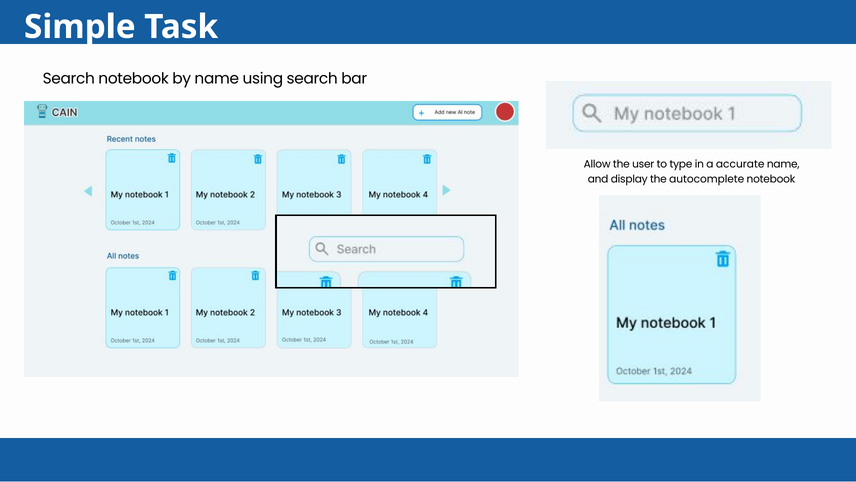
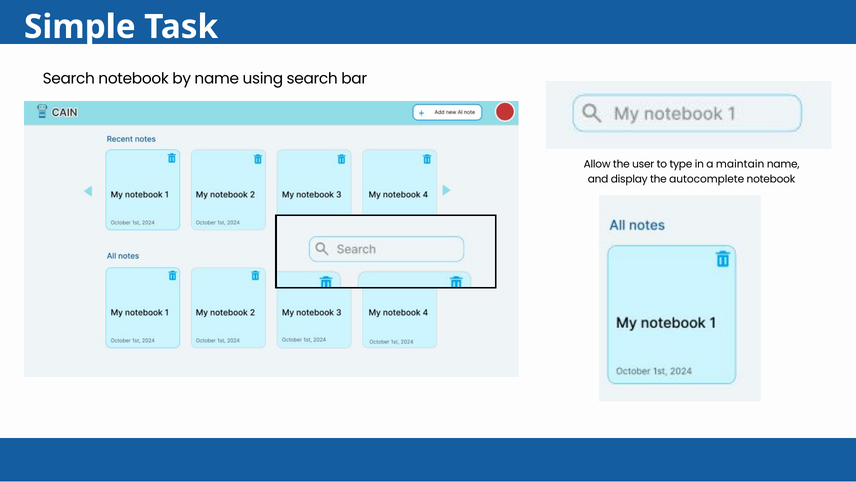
accurate: accurate -> maintain
